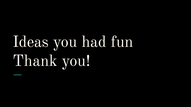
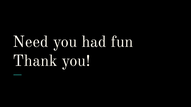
Ideas: Ideas -> Need
